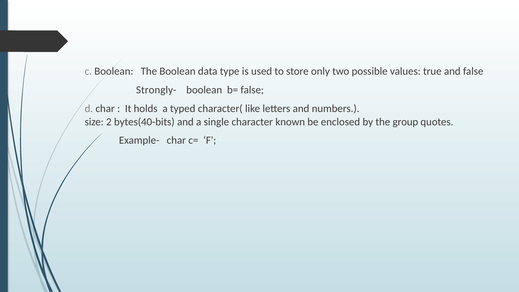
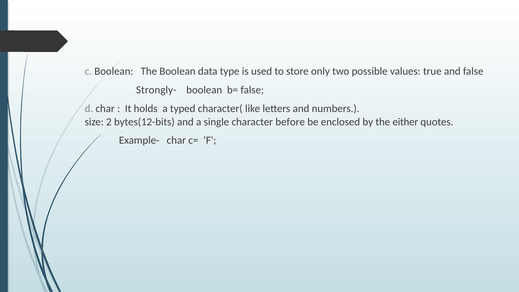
bytes(40-bits: bytes(40-bits -> bytes(12-bits
known: known -> before
group: group -> either
